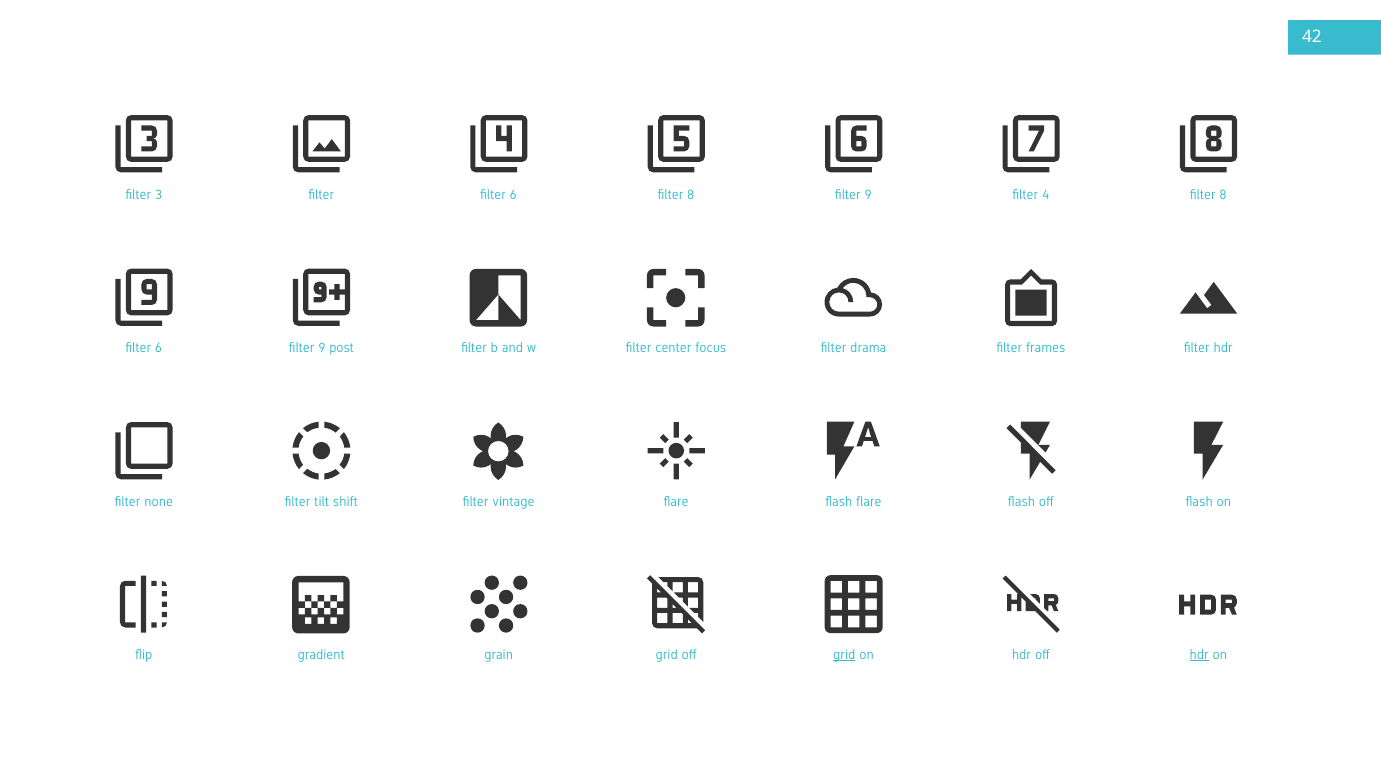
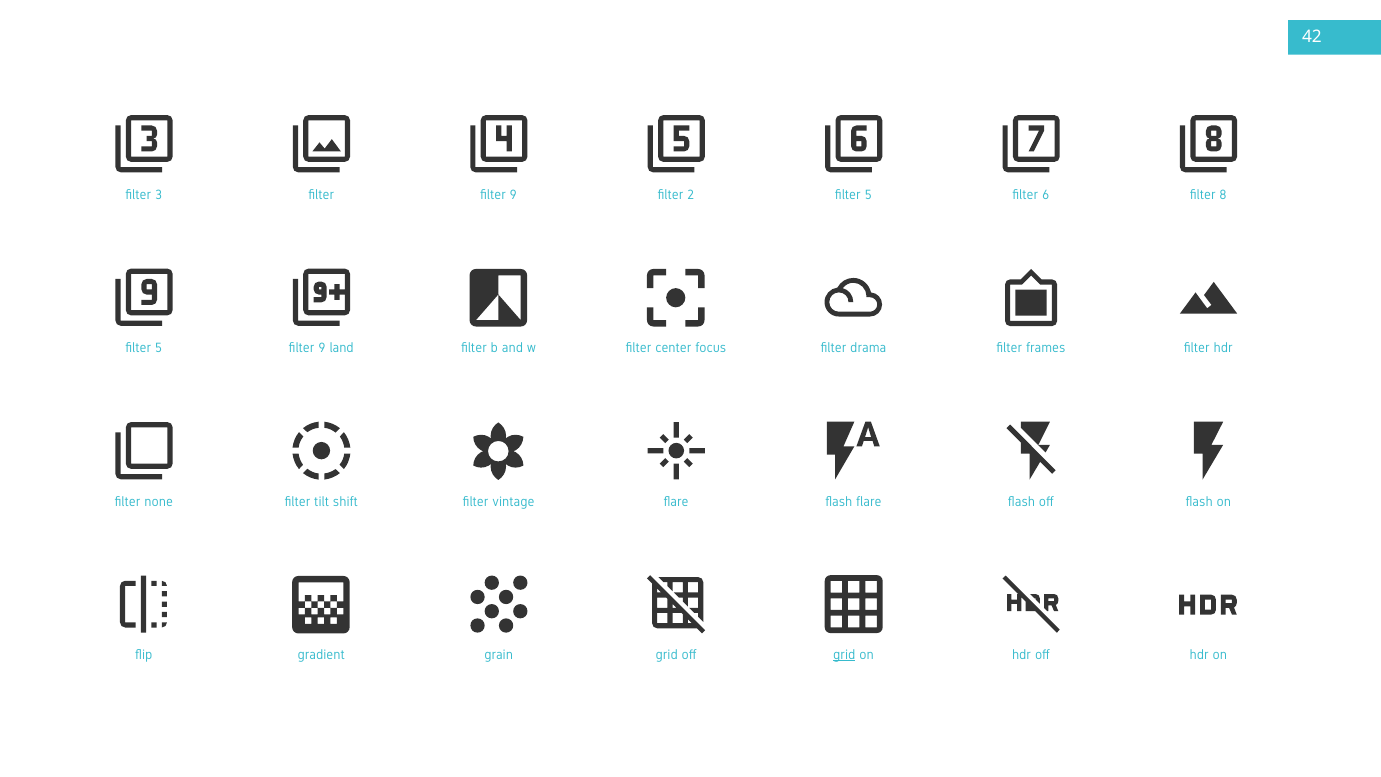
filter filter 6: 6 -> 9
8 at (691, 195): 8 -> 2
9 at (868, 195): 9 -> 5
4: 4 -> 6
6 at (159, 348): 6 -> 5
post: post -> land
hdr at (1199, 655) underline: present -> none
